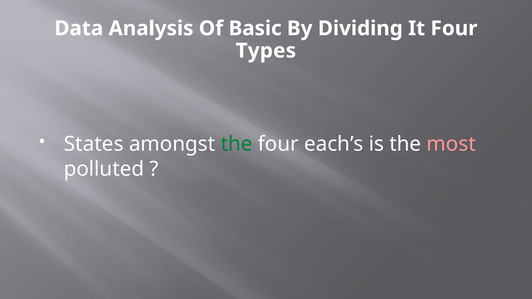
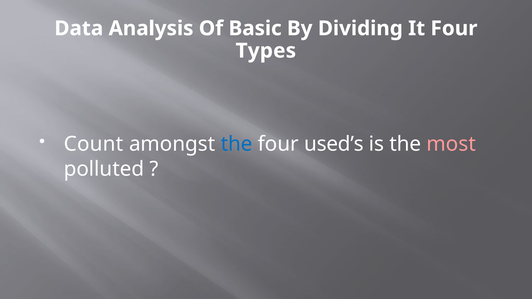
States: States -> Count
the at (237, 144) colour: green -> blue
each’s: each’s -> used’s
